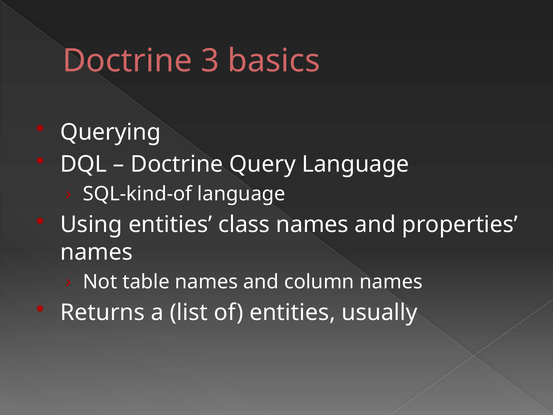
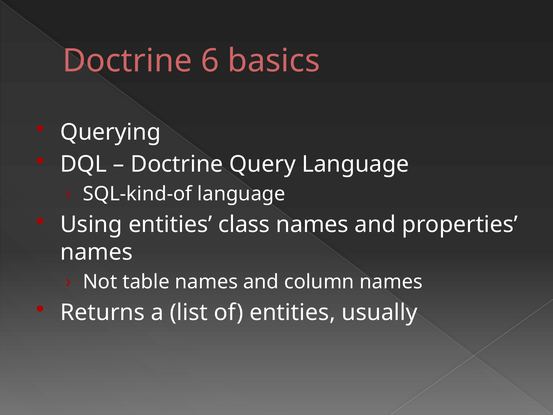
3: 3 -> 6
